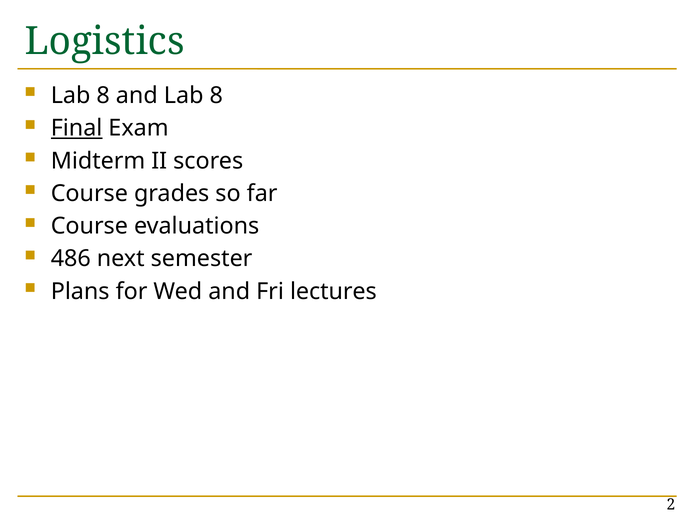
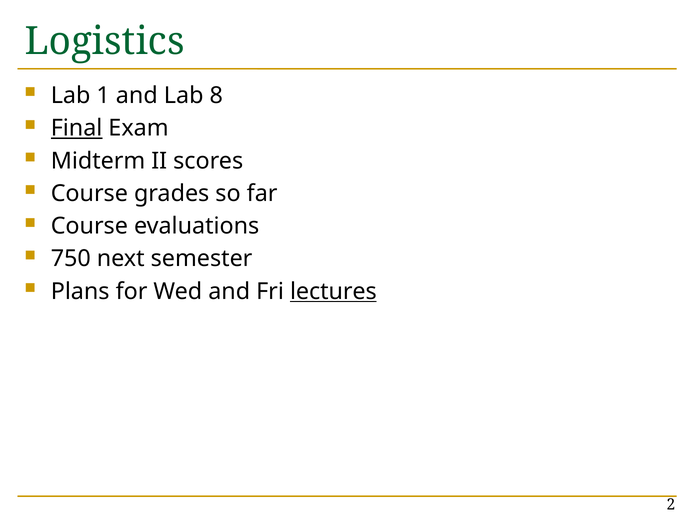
8 at (103, 96): 8 -> 1
486: 486 -> 750
lectures underline: none -> present
